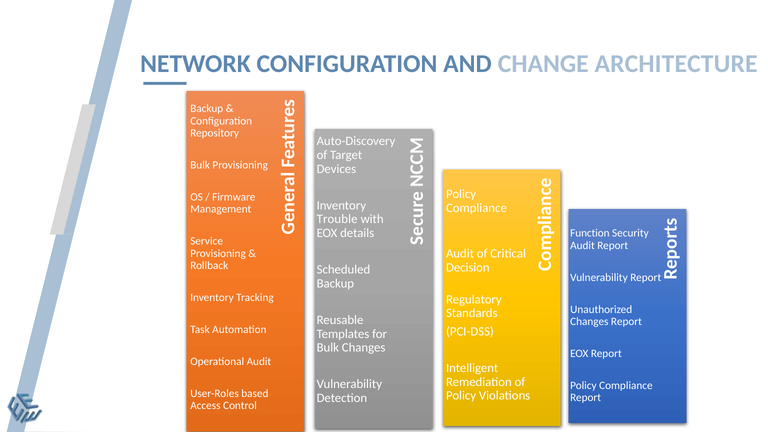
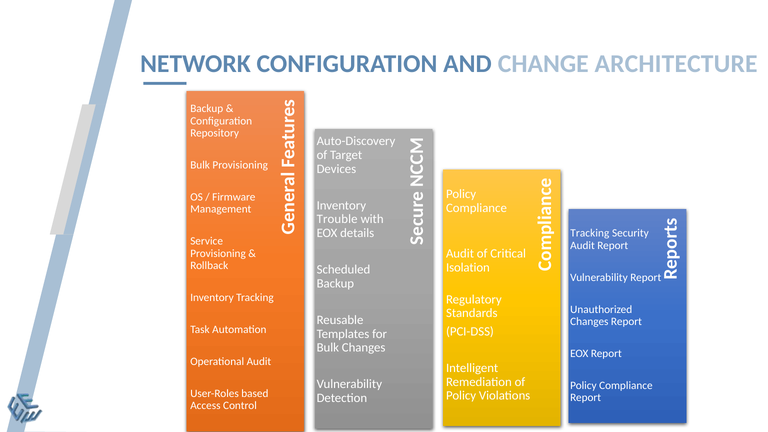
Function at (590, 233): Function -> Tracking
Decision: Decision -> Isolation
